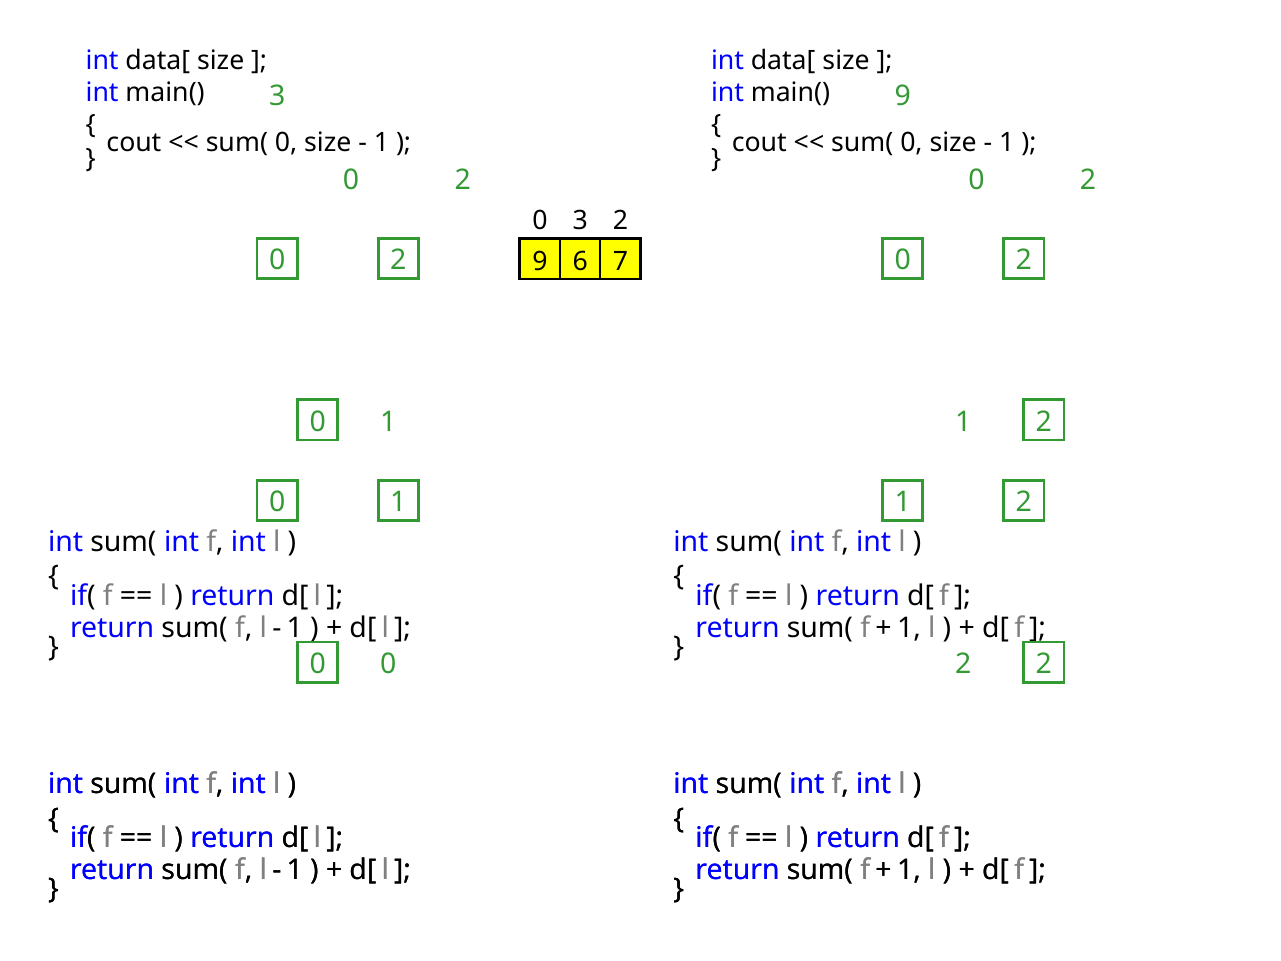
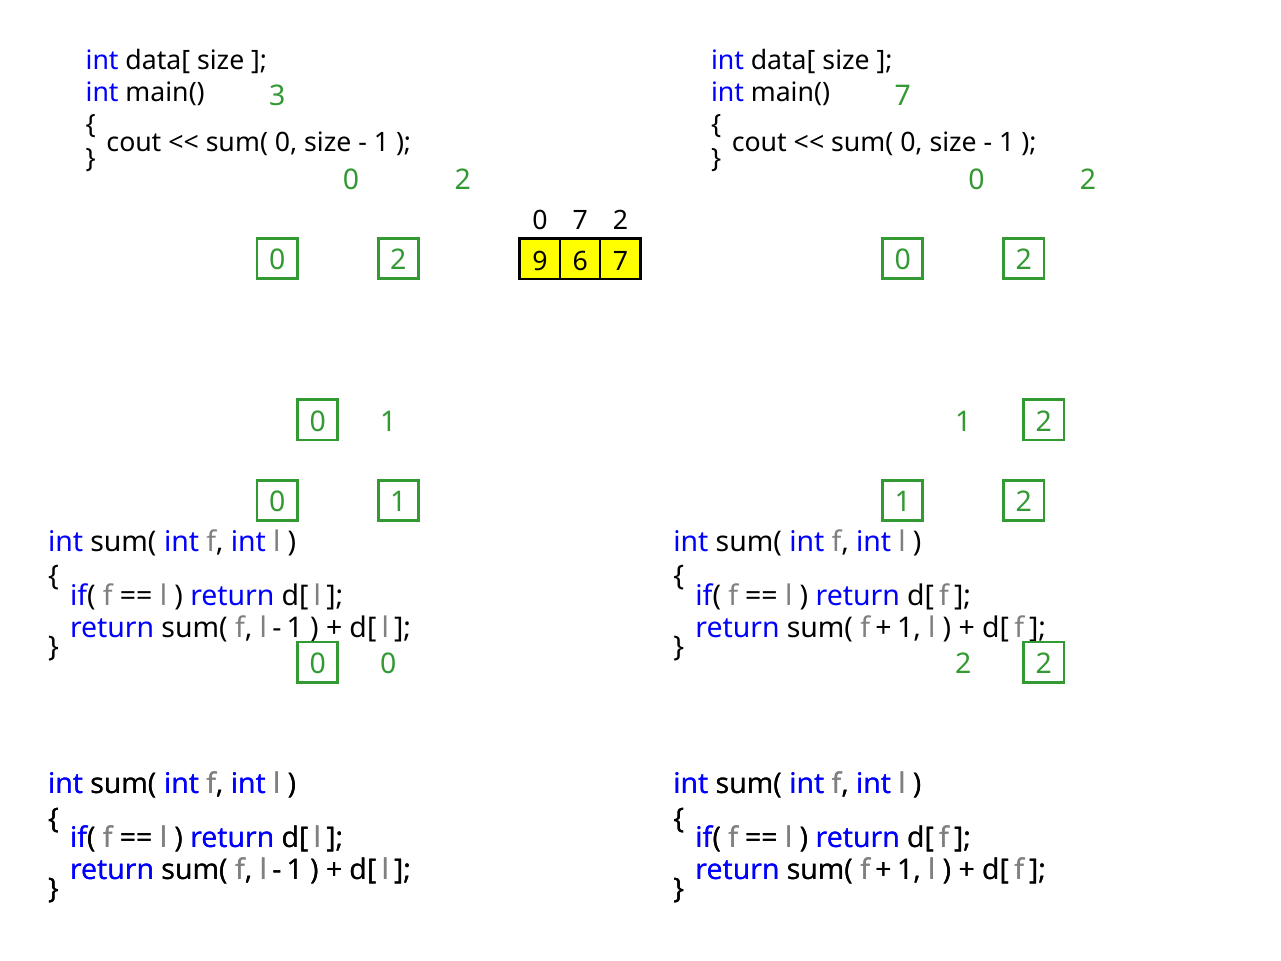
3 9: 9 -> 7
0 3: 3 -> 7
